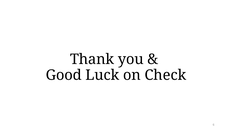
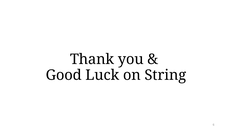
Check: Check -> String
